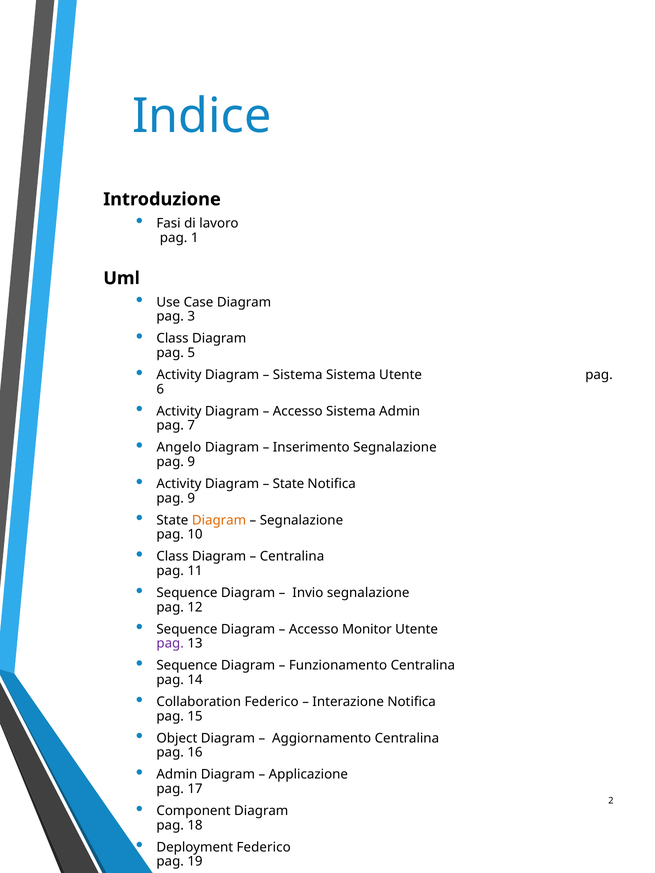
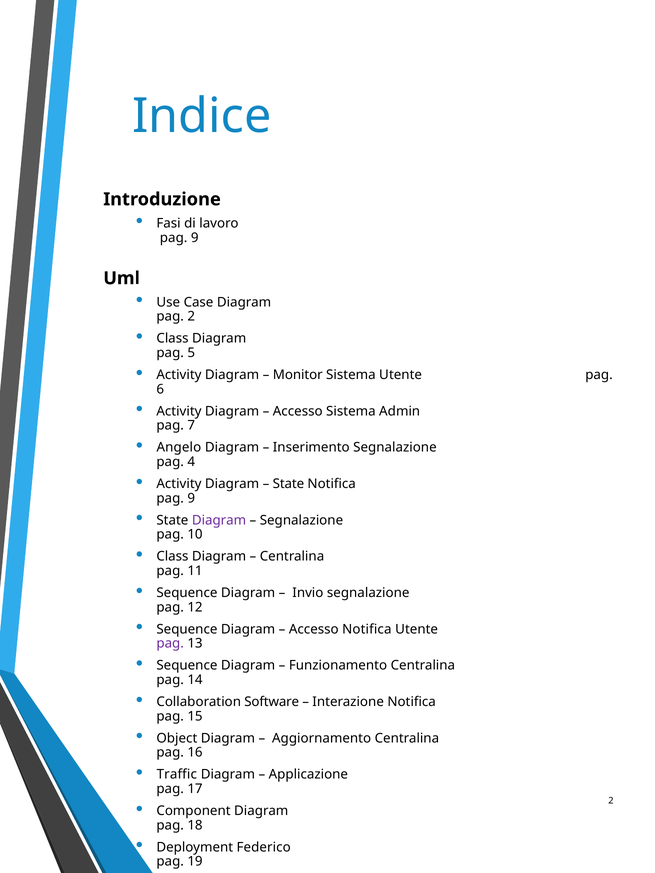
1 at (195, 238): 1 -> 9
pag 3: 3 -> 2
Sistema at (298, 375): Sistema -> Monitor
9 at (191, 462): 9 -> 4
Diagram at (219, 520) colour: orange -> purple
Accesso Monitor: Monitor -> Notifica
Collaboration Federico: Federico -> Software
Admin at (177, 775): Admin -> Traffic
